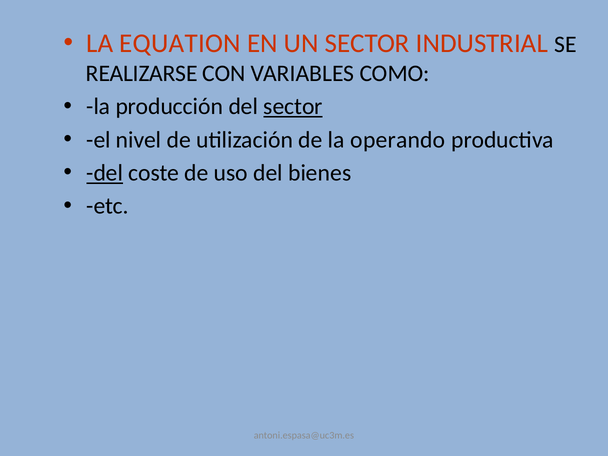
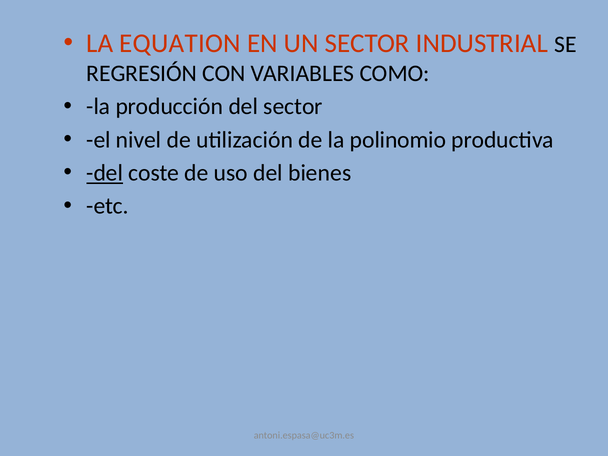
REALIZARSE: REALIZARSE -> REGRESIÓN
sector at (293, 107) underline: present -> none
operando: operando -> polinomio
